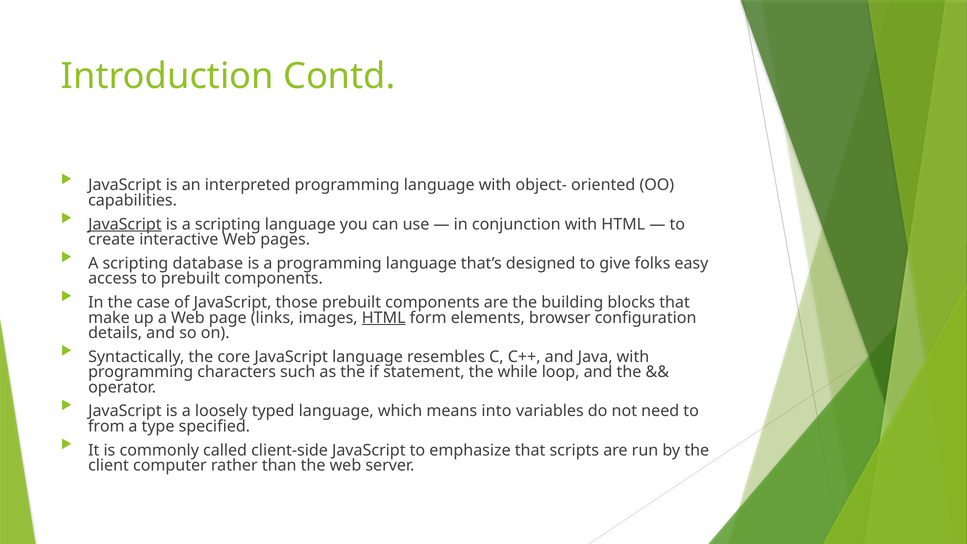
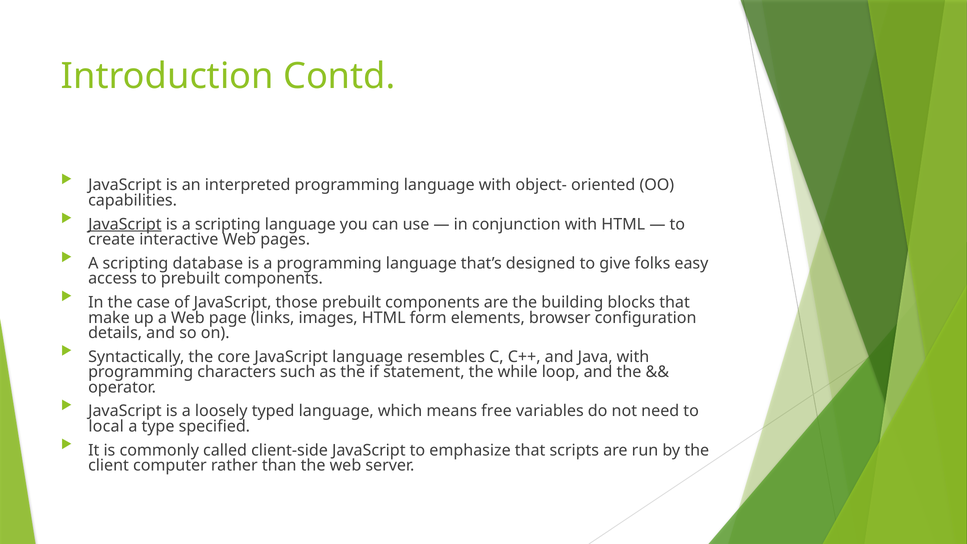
HTML at (384, 318) underline: present -> none
into: into -> free
from: from -> local
